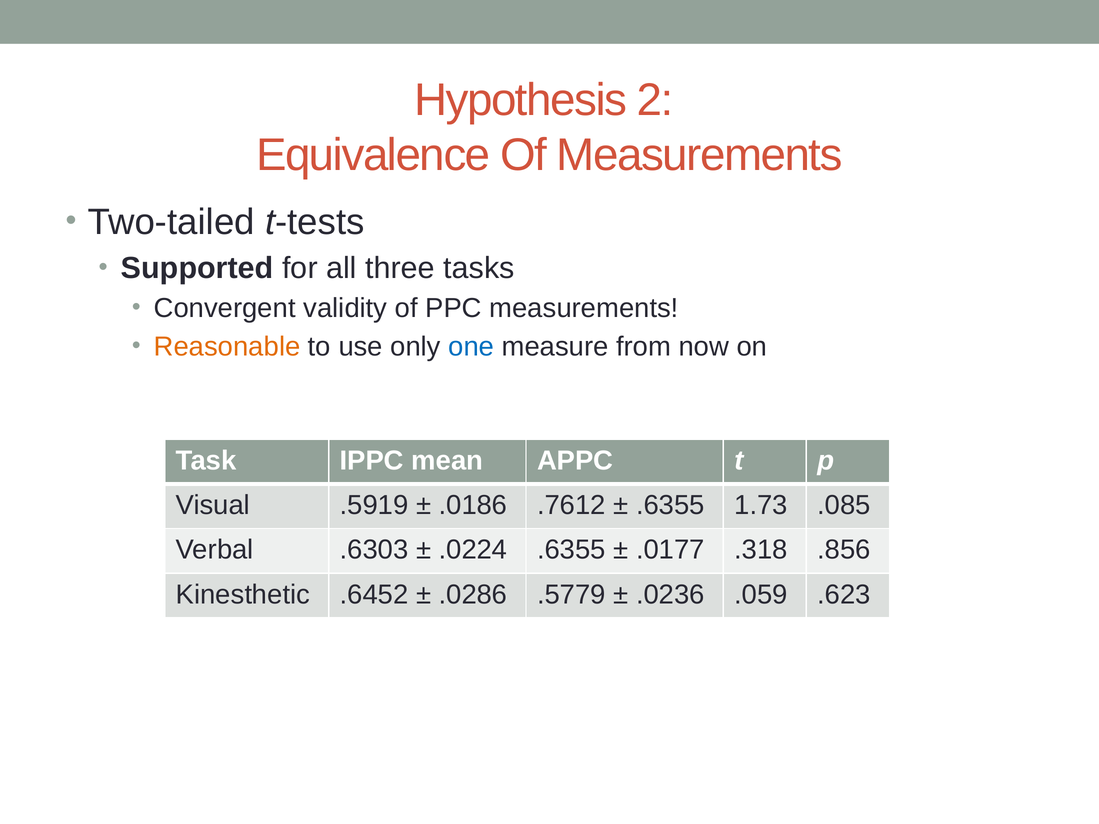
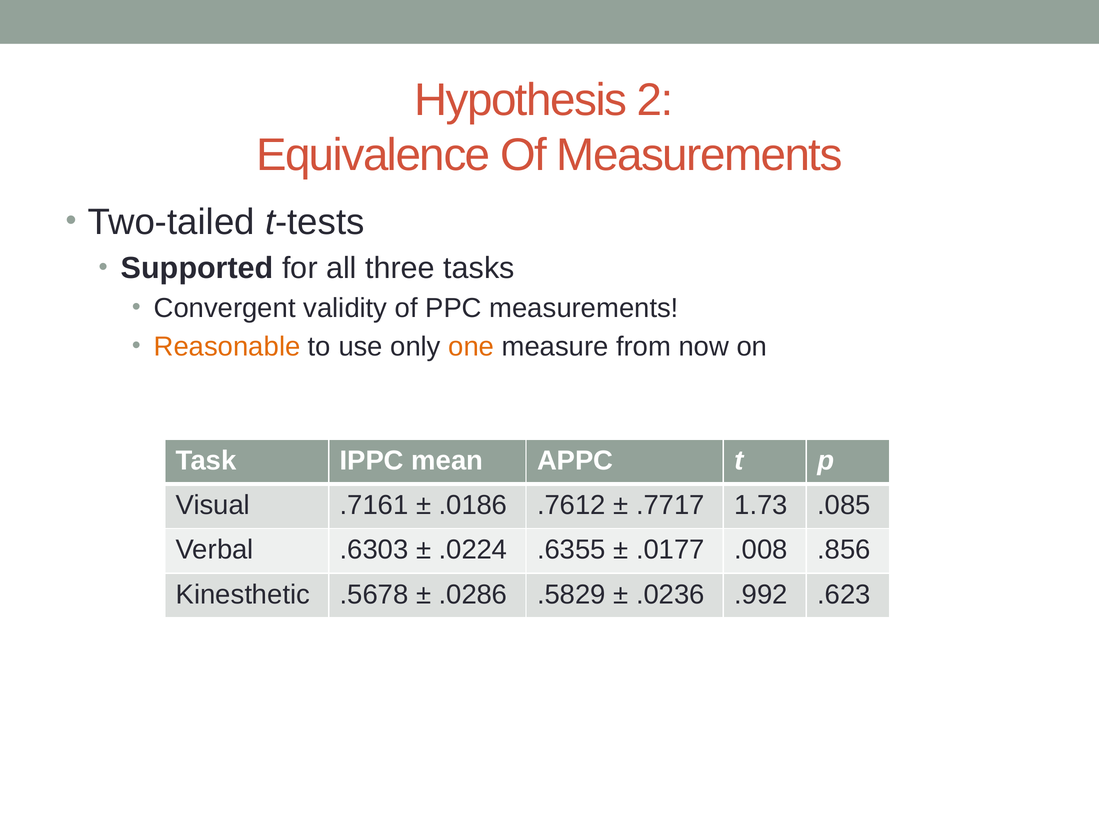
one colour: blue -> orange
.5919: .5919 -> .7161
.6355 at (670, 506): .6355 -> .7717
.318: .318 -> .008
.6452: .6452 -> .5678
.5779: .5779 -> .5829
.059: .059 -> .992
